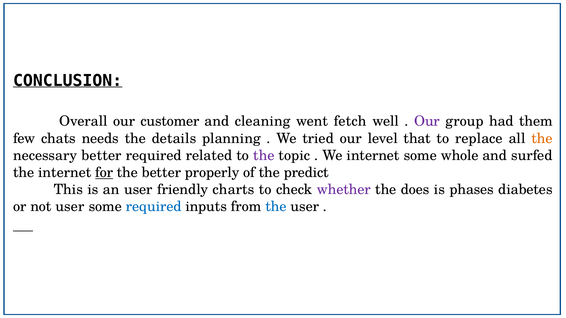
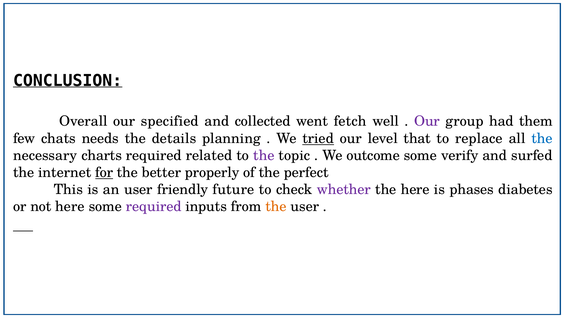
customer: customer -> specified
cleaning: cleaning -> collected
tried underline: none -> present
the at (542, 139) colour: orange -> blue
necessary better: better -> charts
We internet: internet -> outcome
whole: whole -> verify
predict: predict -> perfect
charts: charts -> future
the does: does -> here
not user: user -> here
required at (154, 207) colour: blue -> purple
the at (276, 207) colour: blue -> orange
